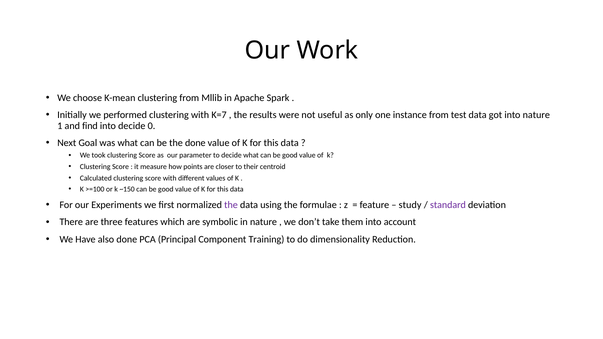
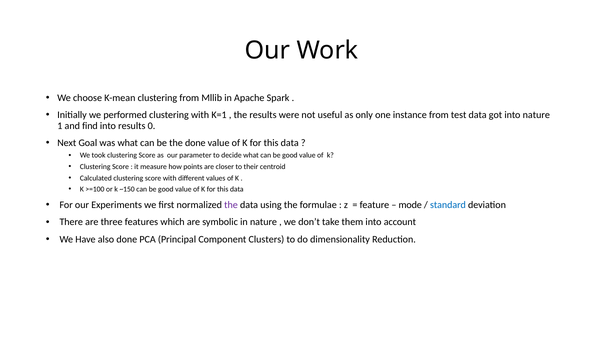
K=7: K=7 -> K=1
into decide: decide -> results
study: study -> mode
standard colour: purple -> blue
Training: Training -> Clusters
